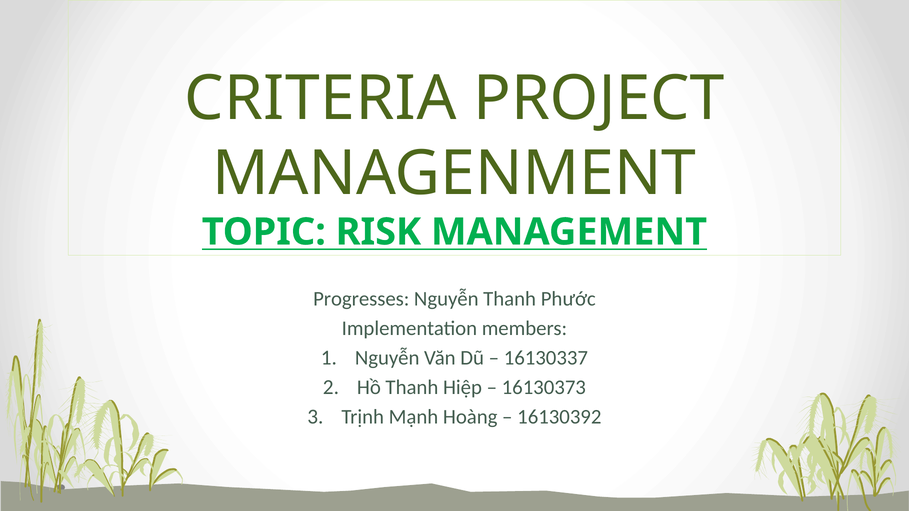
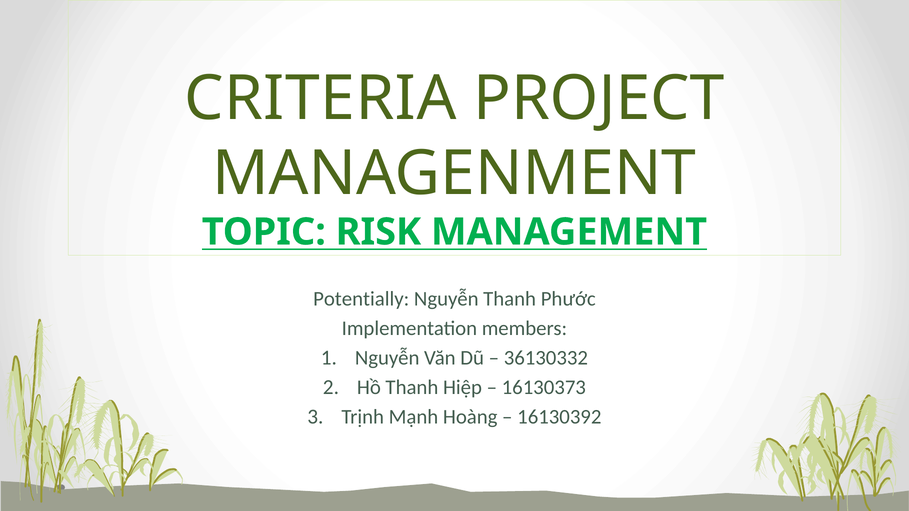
Progresses: Progresses -> Potentially
16130337: 16130337 -> 36130332
